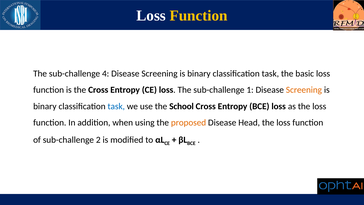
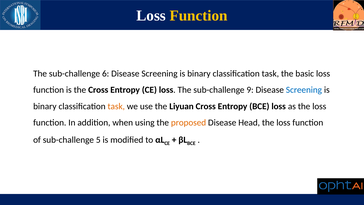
4: 4 -> 6
1: 1 -> 9
Screening at (304, 90) colour: orange -> blue
task at (116, 106) colour: blue -> orange
School: School -> Liyuan
2: 2 -> 5
